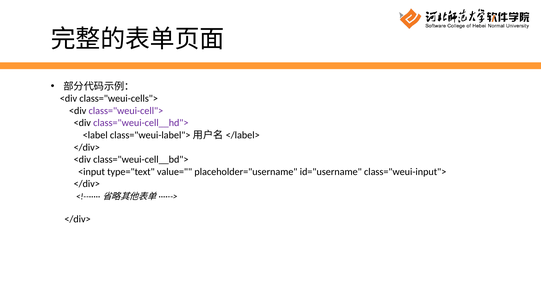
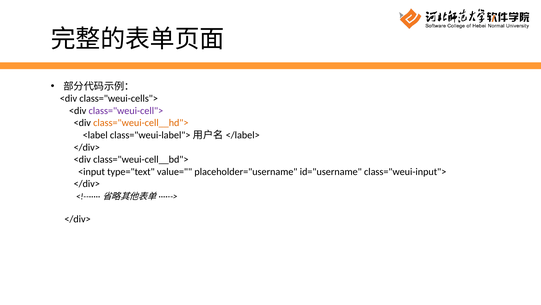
class="weui-cell__hd"> colour: purple -> orange
